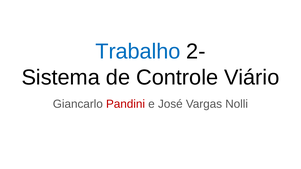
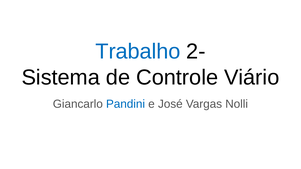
Pandini colour: red -> blue
